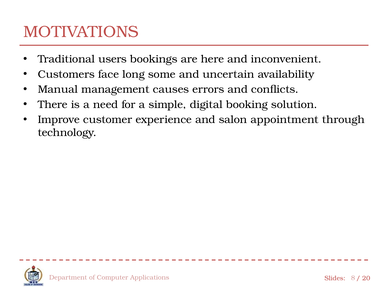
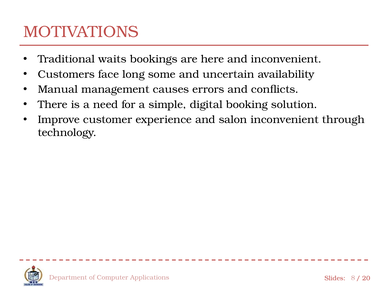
users: users -> waits
salon appointment: appointment -> inconvenient
